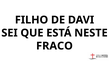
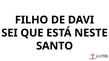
FRACO: FRACO -> SANTO
